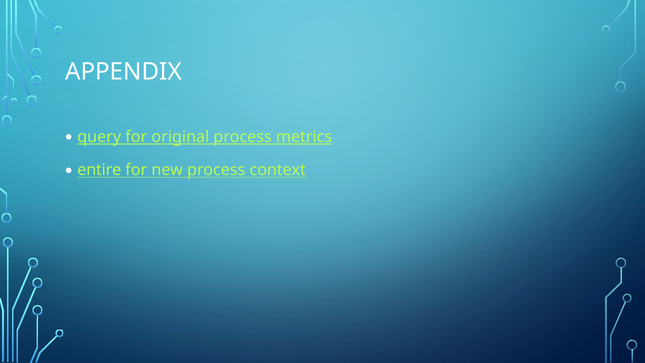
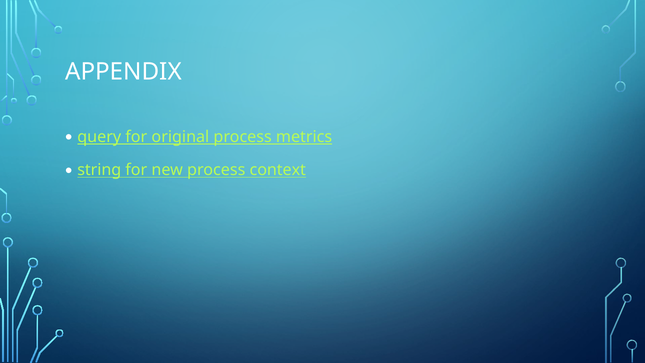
entire: entire -> string
